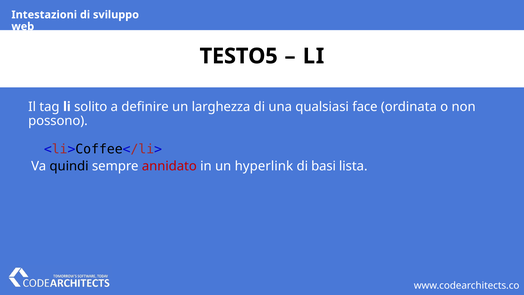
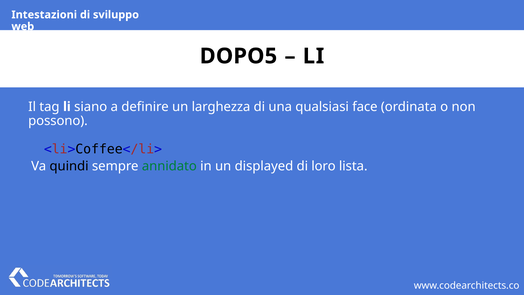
TESTO5: TESTO5 -> DOPO5
solito: solito -> siano
annidato colour: red -> green
hyperlink: hyperlink -> displayed
basi: basi -> loro
